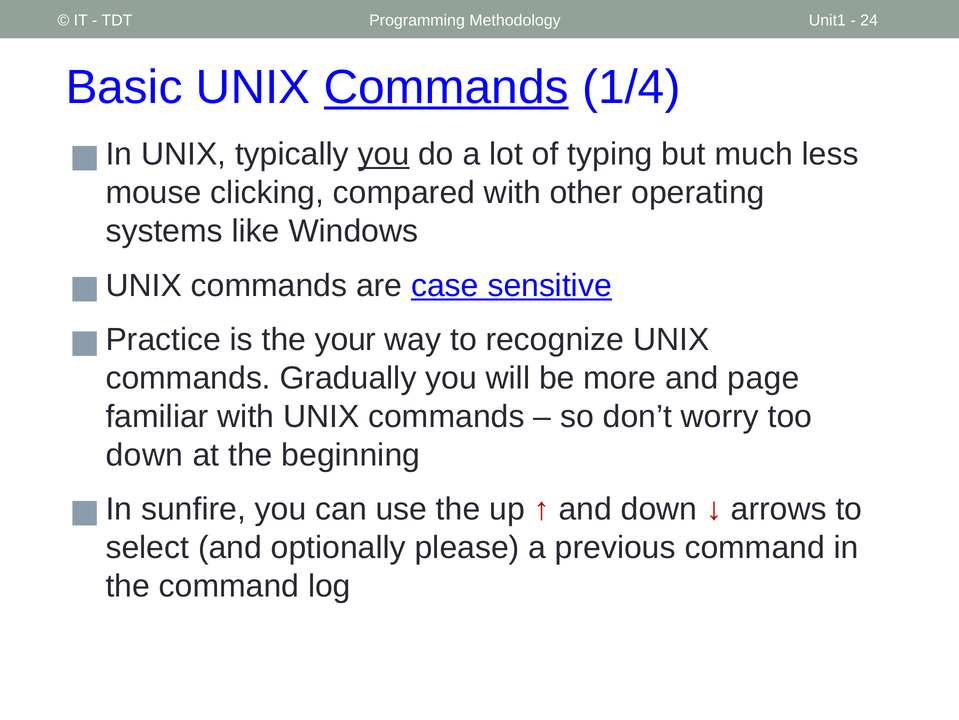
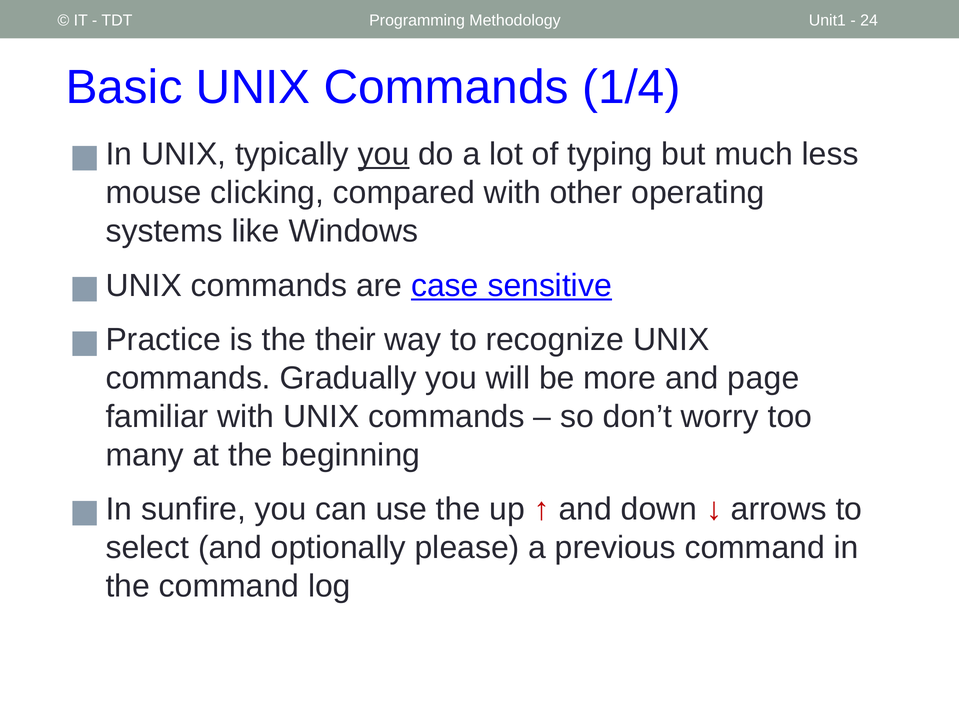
Commands at (446, 87) underline: present -> none
your: your -> their
down at (145, 455): down -> many
